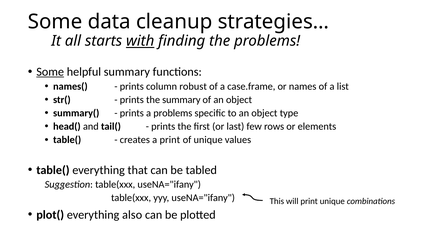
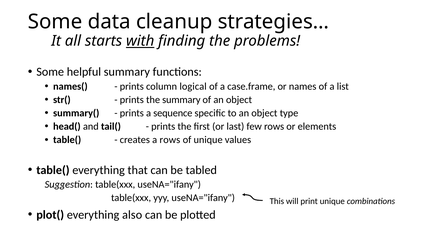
Some at (50, 72) underline: present -> none
robust: robust -> logical
a problems: problems -> sequence
a print: print -> rows
